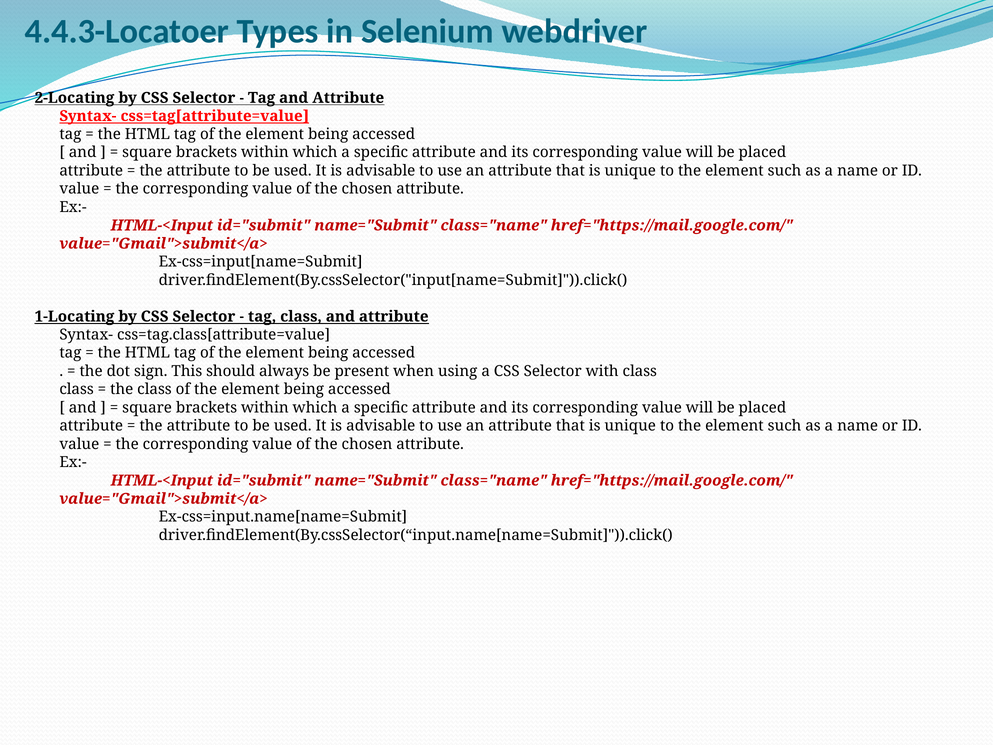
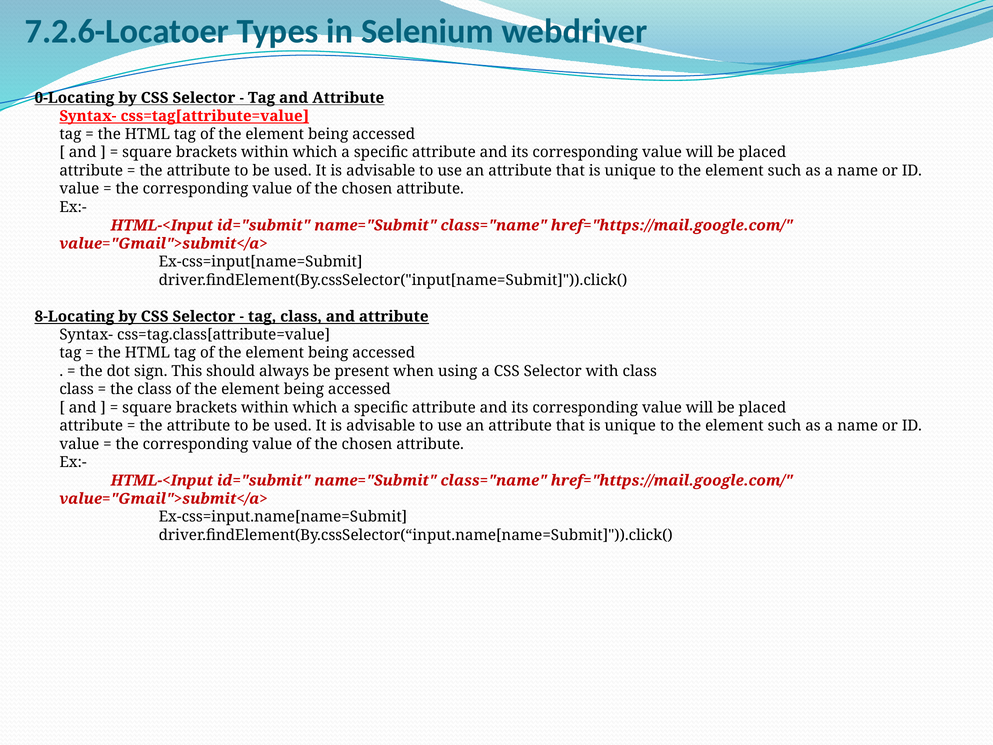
4.4.3-Locatoer: 4.4.3-Locatoer -> 7.2.6-Locatoer
2-Locating: 2-Locating -> 0-Locating
1-Locating: 1-Locating -> 8-Locating
